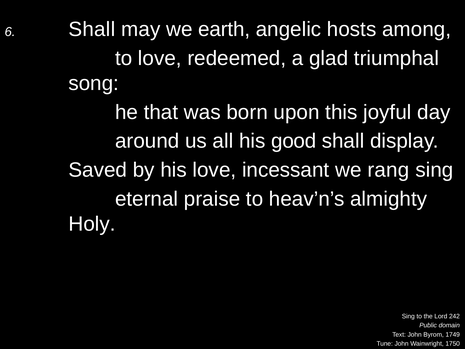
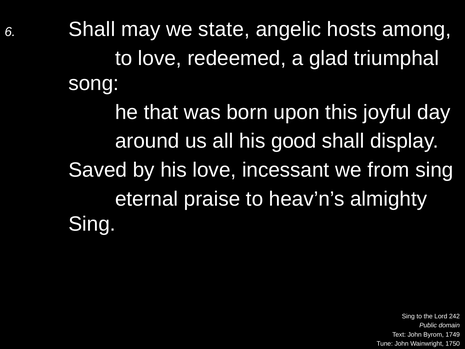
earth: earth -> state
rang: rang -> from
Holy at (92, 224): Holy -> Sing
